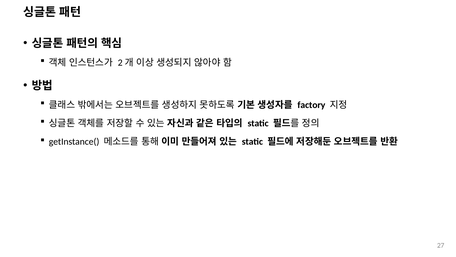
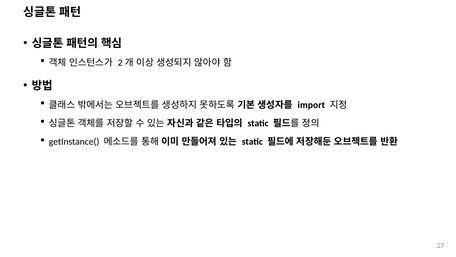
factory: factory -> import
